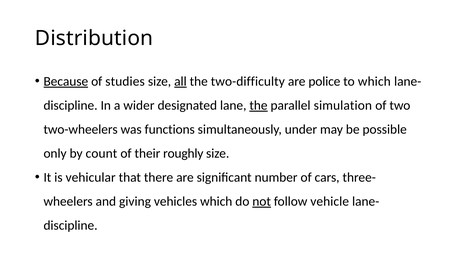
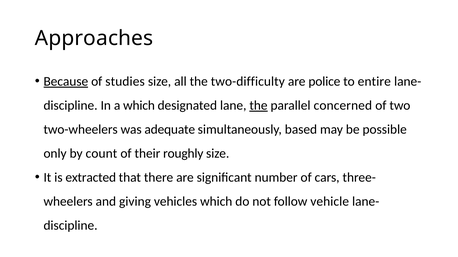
Distribution: Distribution -> Approaches
all underline: present -> none
to which: which -> entire
a wider: wider -> which
simulation: simulation -> concerned
functions: functions -> adequate
under: under -> based
vehicular: vehicular -> extracted
not underline: present -> none
